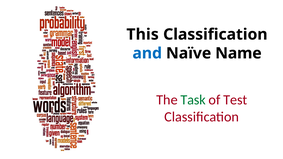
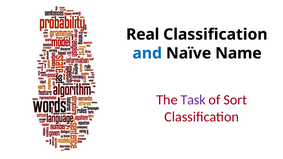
This: This -> Real
Task colour: green -> purple
Test: Test -> Sort
